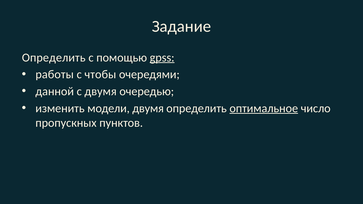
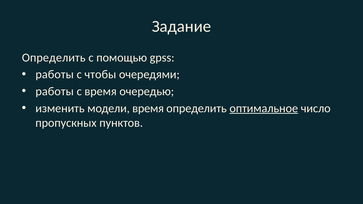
gpss underline: present -> none
данной at (55, 91): данной -> работы
с двумя: двумя -> время
модели двумя: двумя -> время
